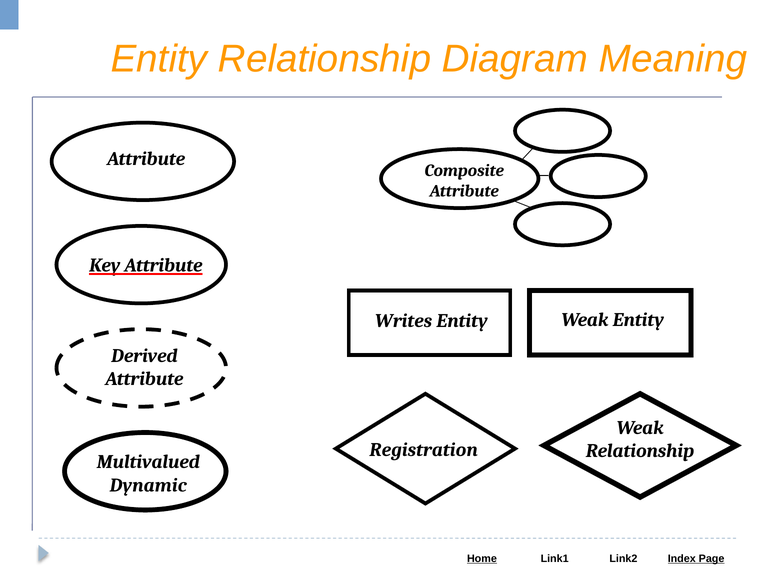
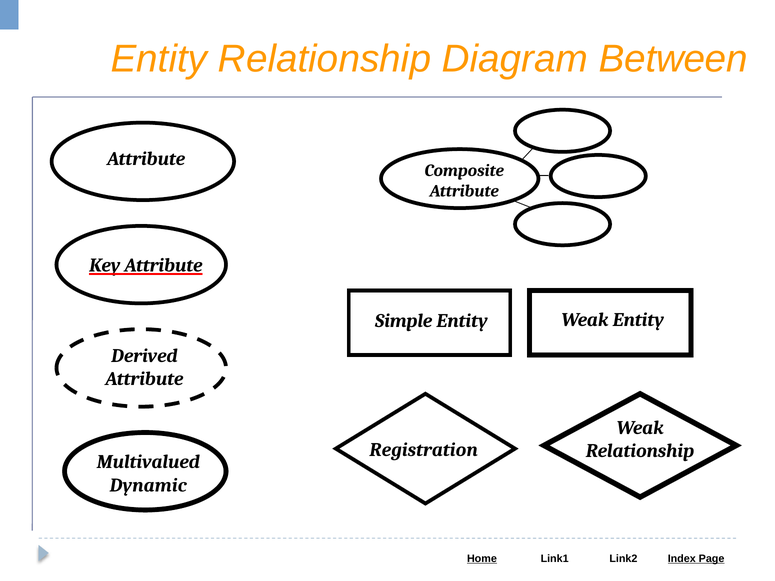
Meaning: Meaning -> Between
Writes: Writes -> Simple
